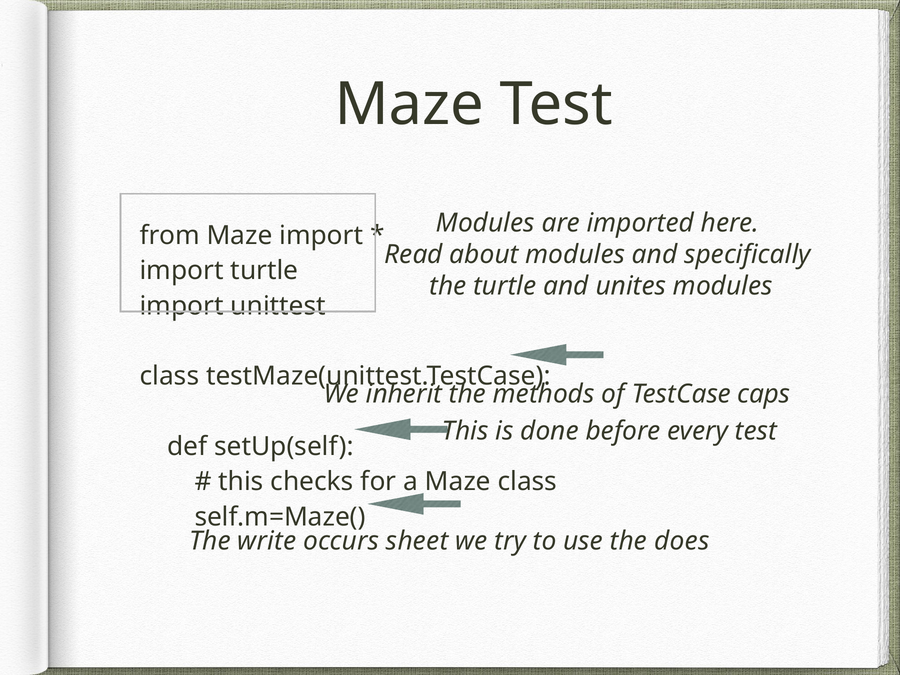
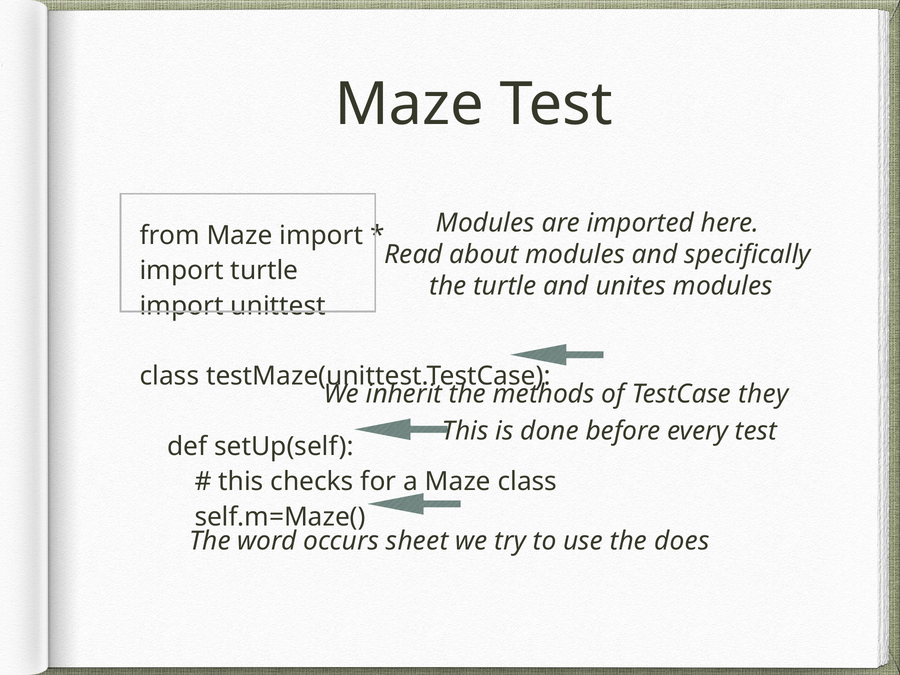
caps: caps -> they
write: write -> word
